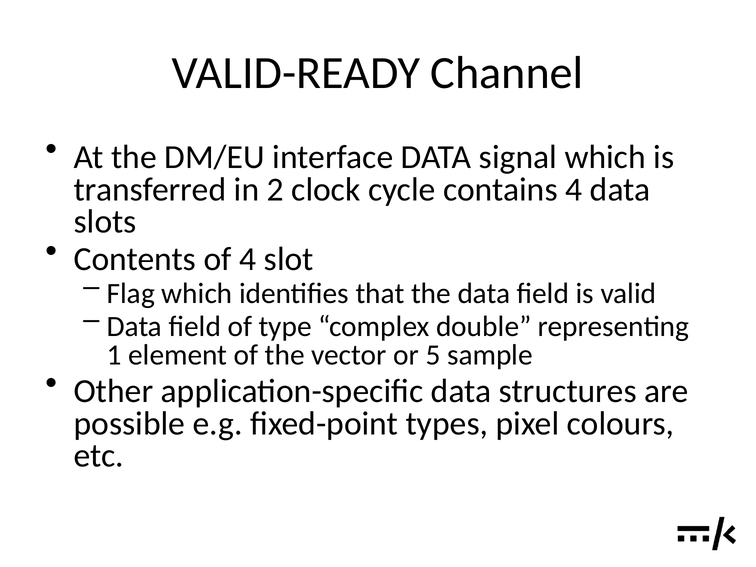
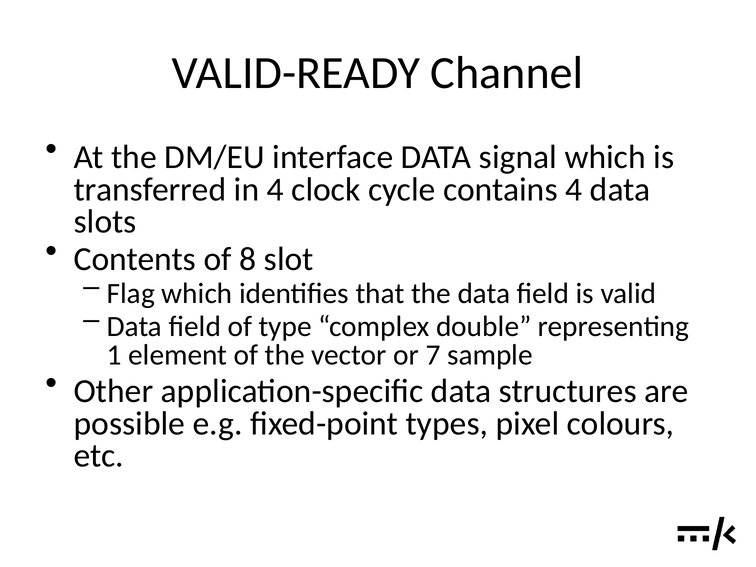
in 2: 2 -> 4
of 4: 4 -> 8
5: 5 -> 7
